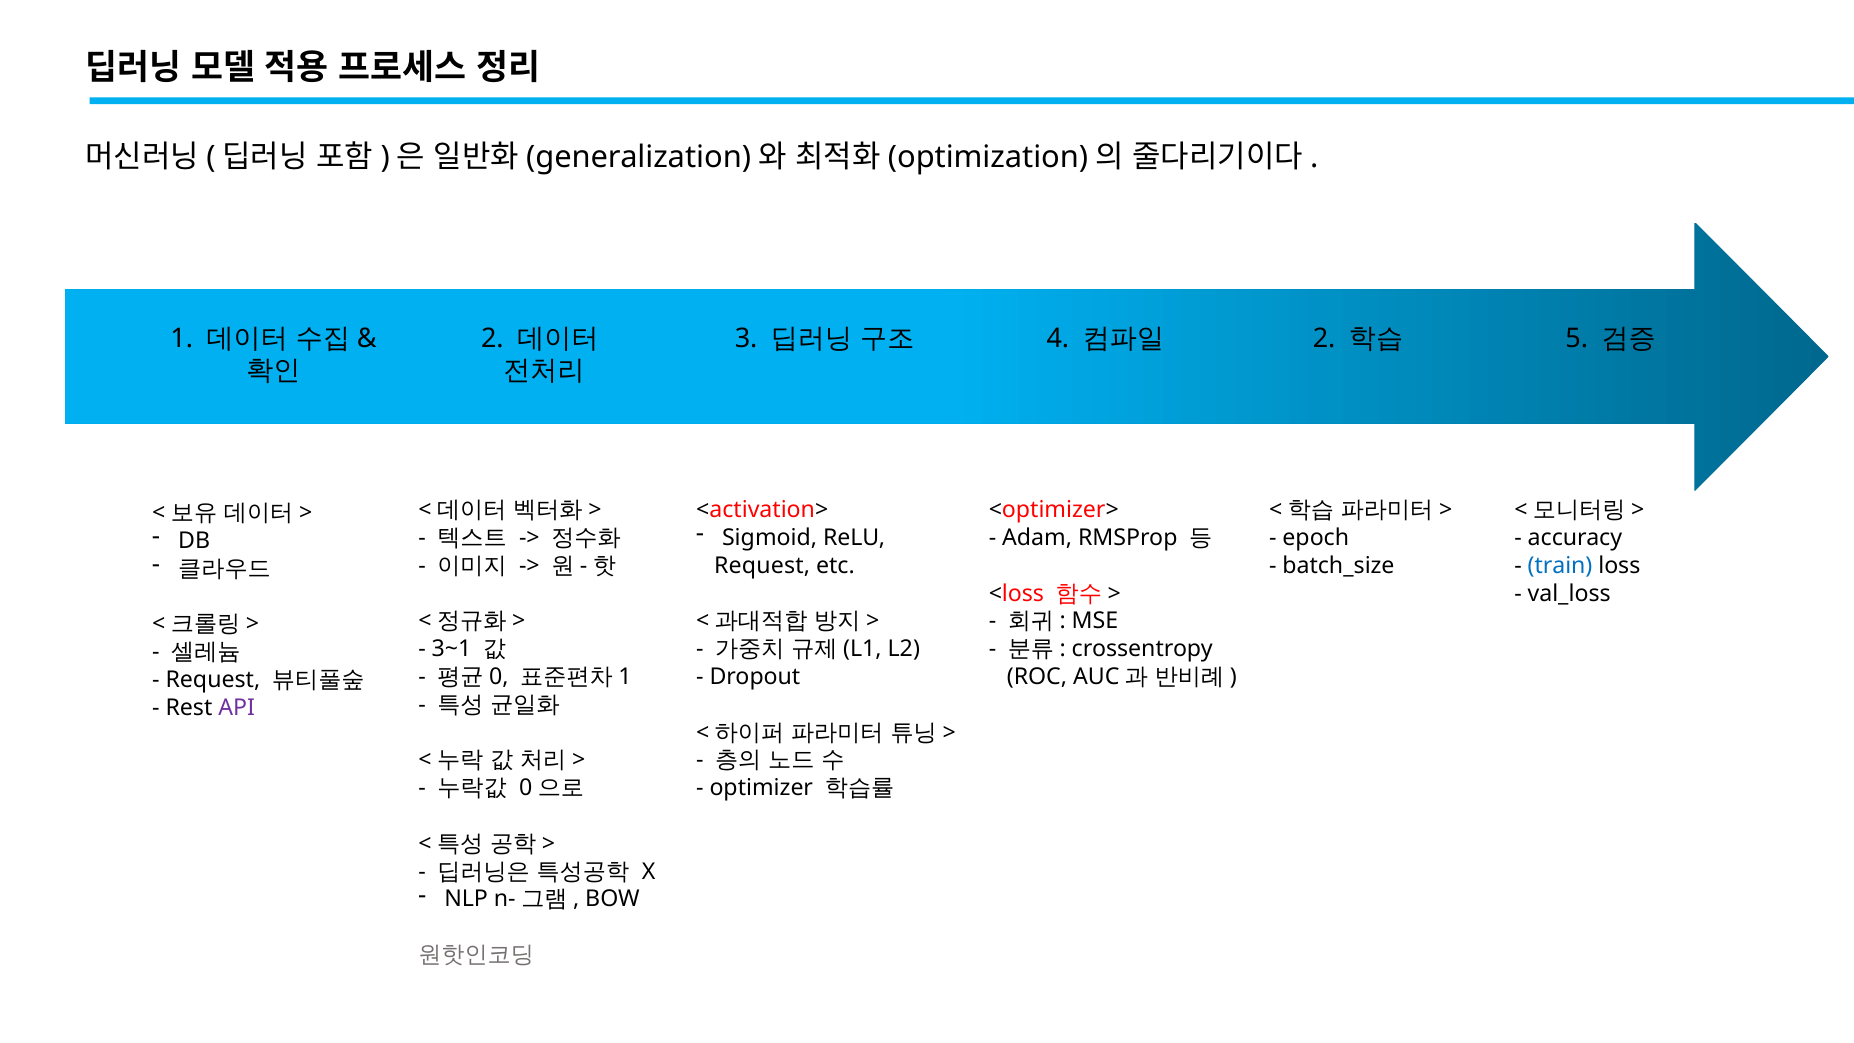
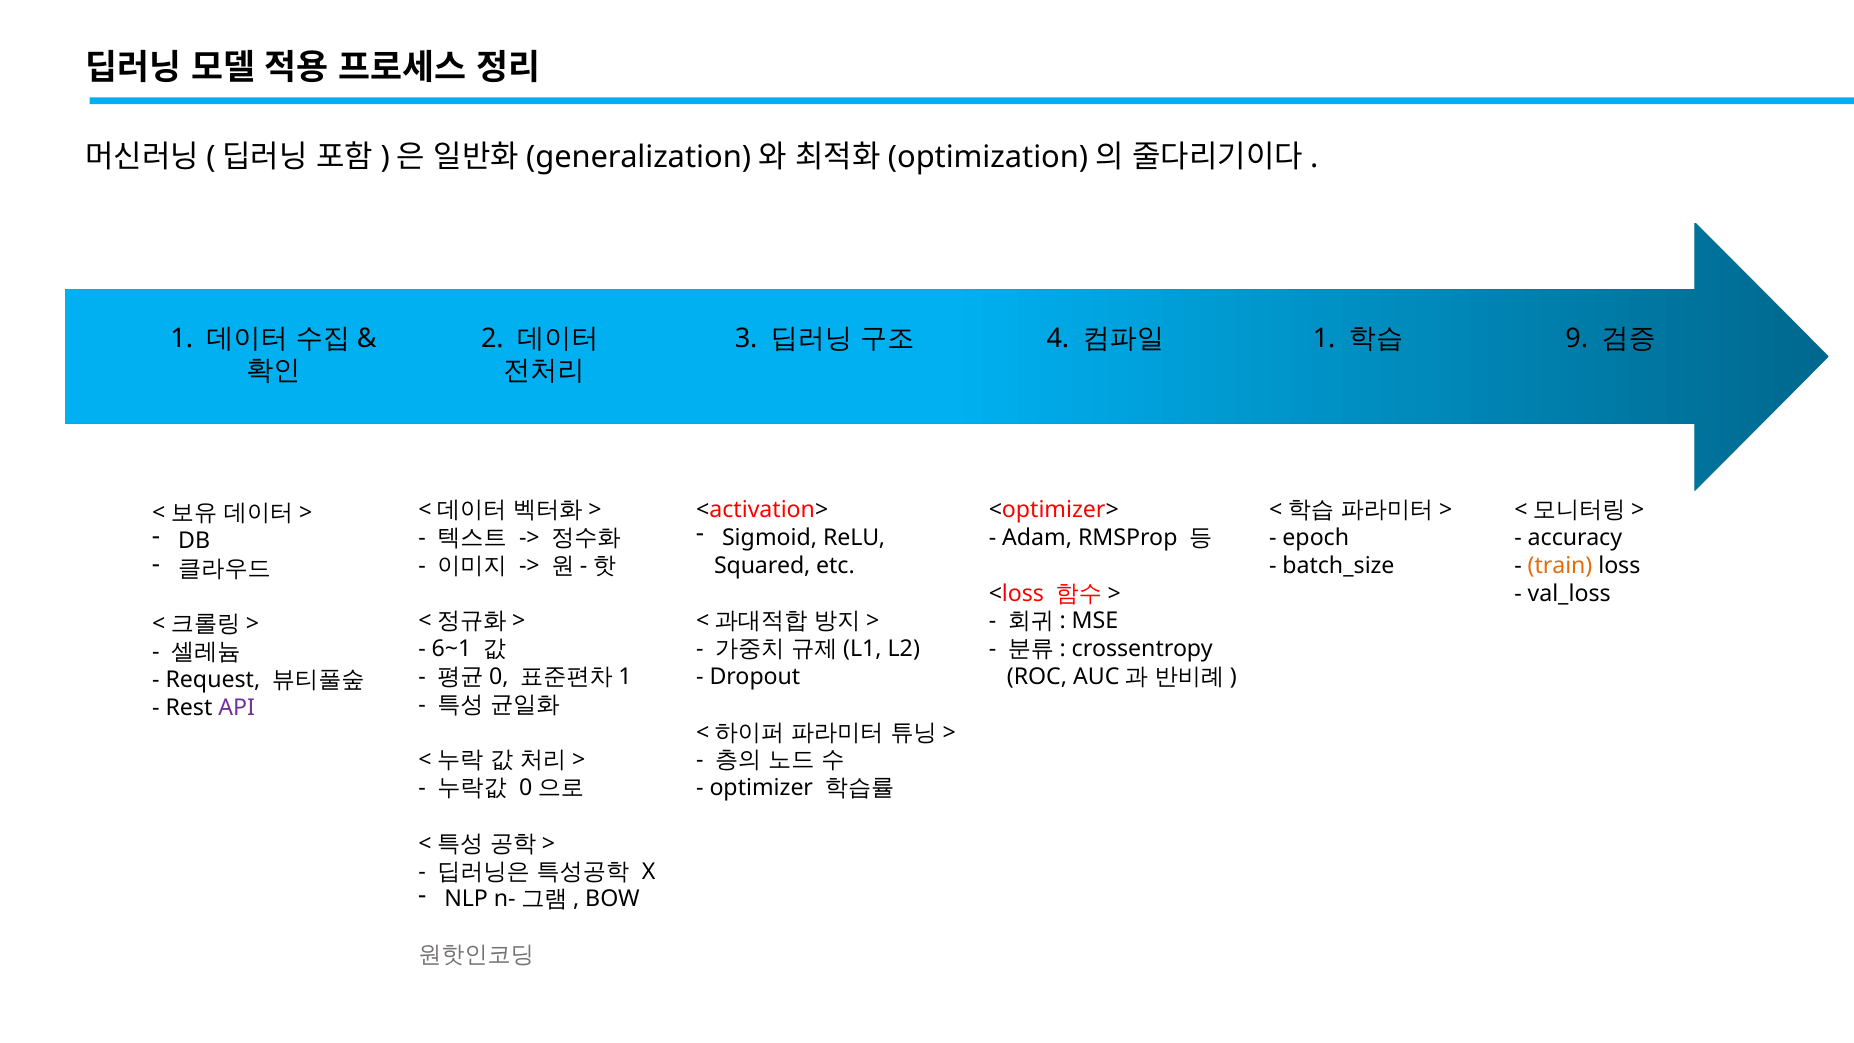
2 at (1324, 338): 2 -> 1
5: 5 -> 9
Request at (762, 566): Request -> Squared
train colour: blue -> orange
3~1: 3~1 -> 6~1
